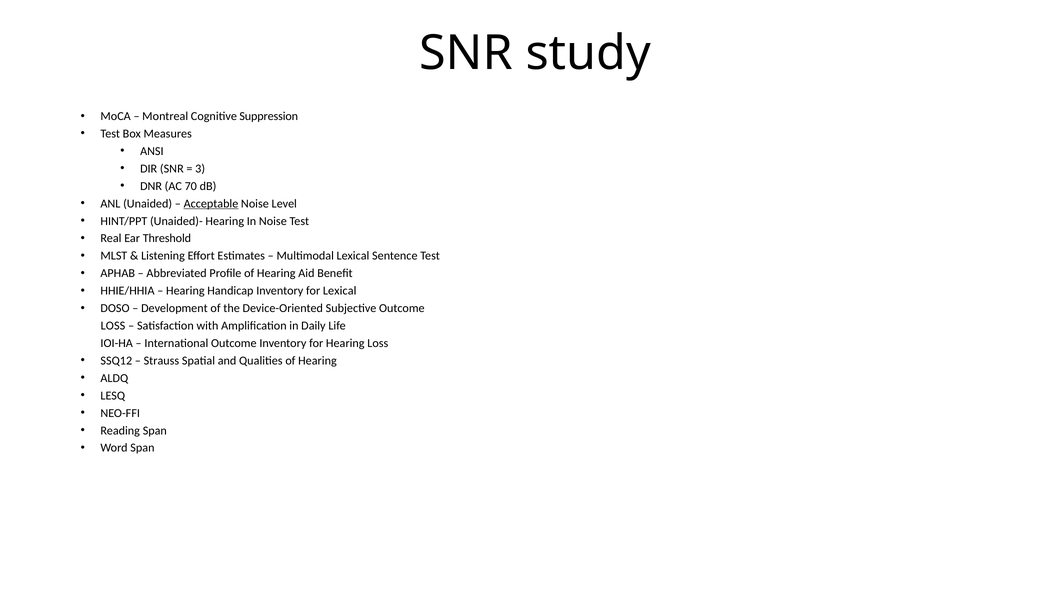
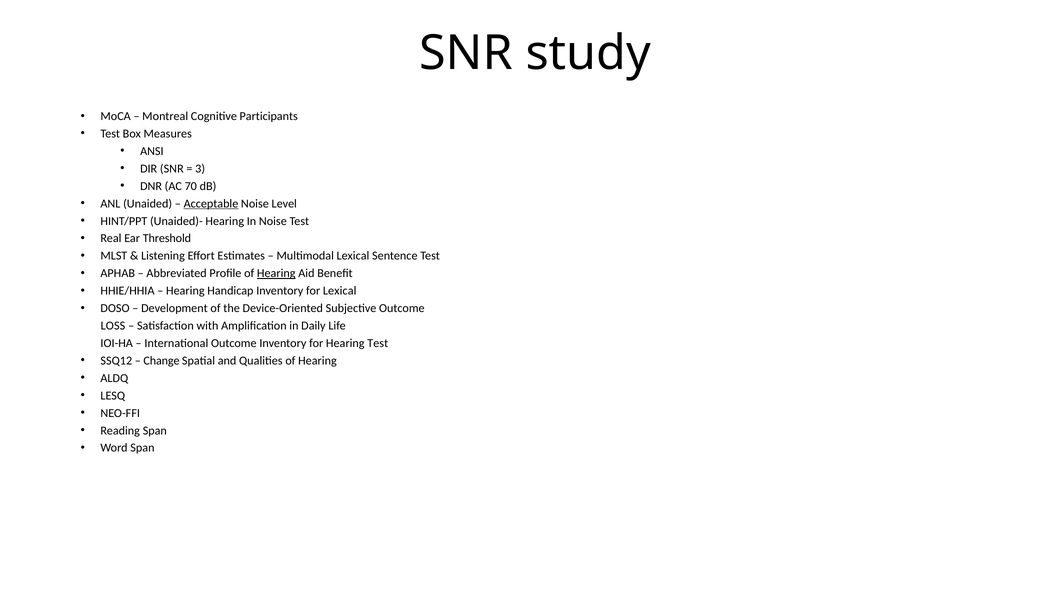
Suppression: Suppression -> Participants
Hearing at (276, 273) underline: none -> present
Hearing Loss: Loss -> Test
Strauss: Strauss -> Change
